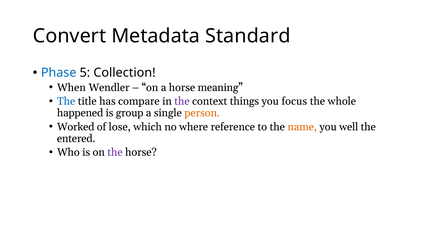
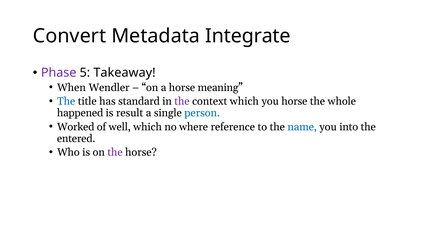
Standard: Standard -> Integrate
Phase colour: blue -> purple
Collection: Collection -> Takeaway
compare: compare -> standard
context things: things -> which
you focus: focus -> horse
group: group -> result
person colour: orange -> blue
lose: lose -> well
name colour: orange -> blue
well: well -> into
